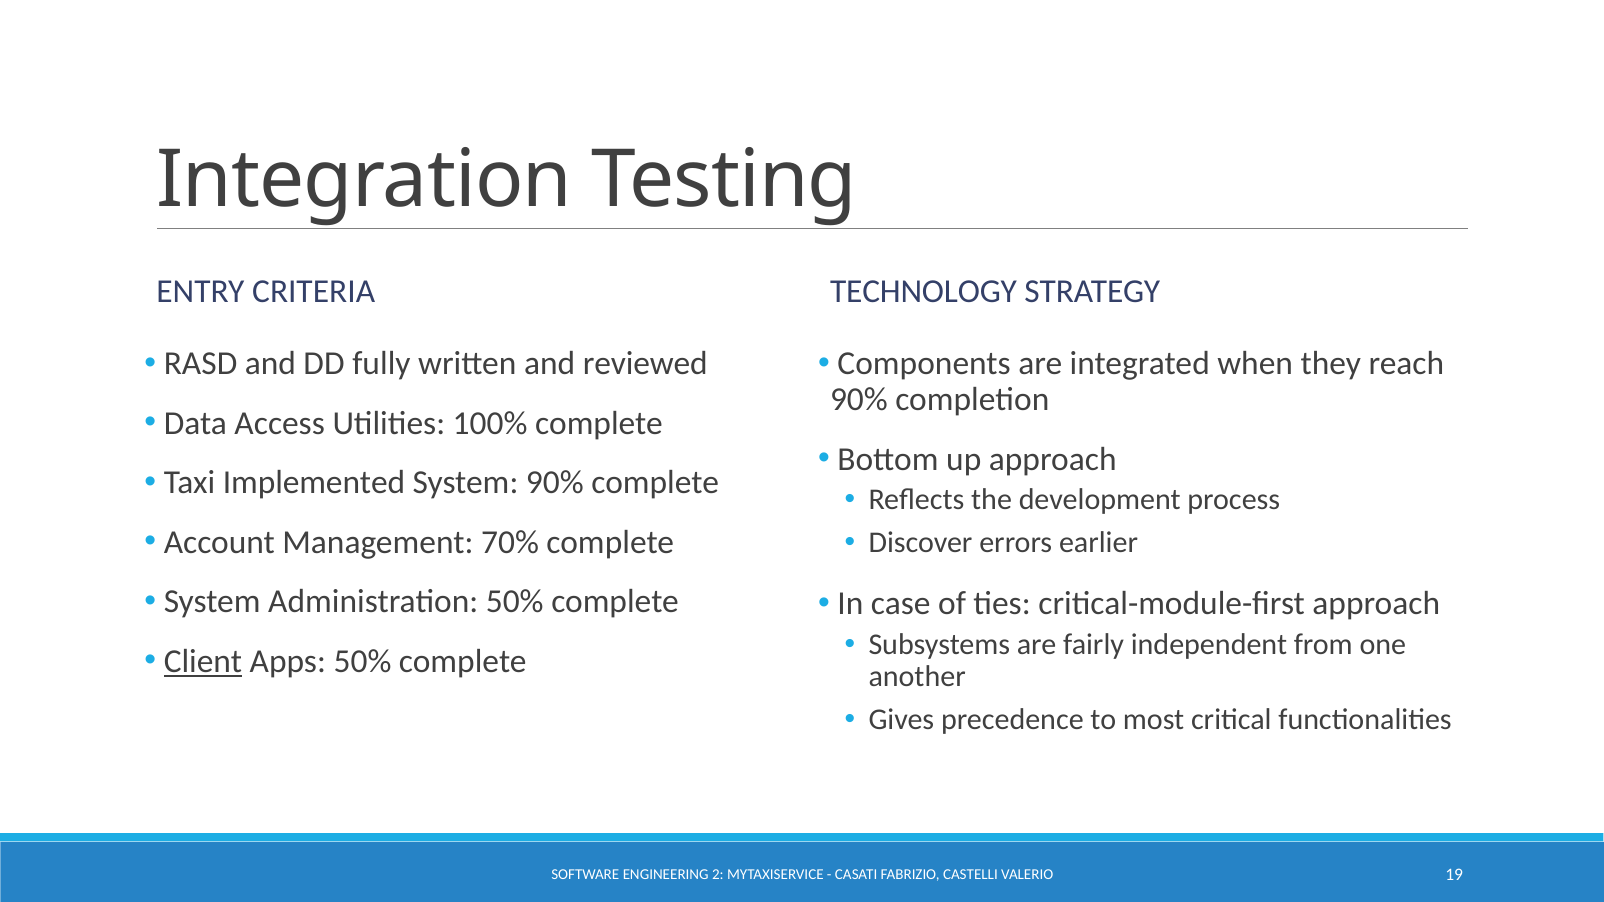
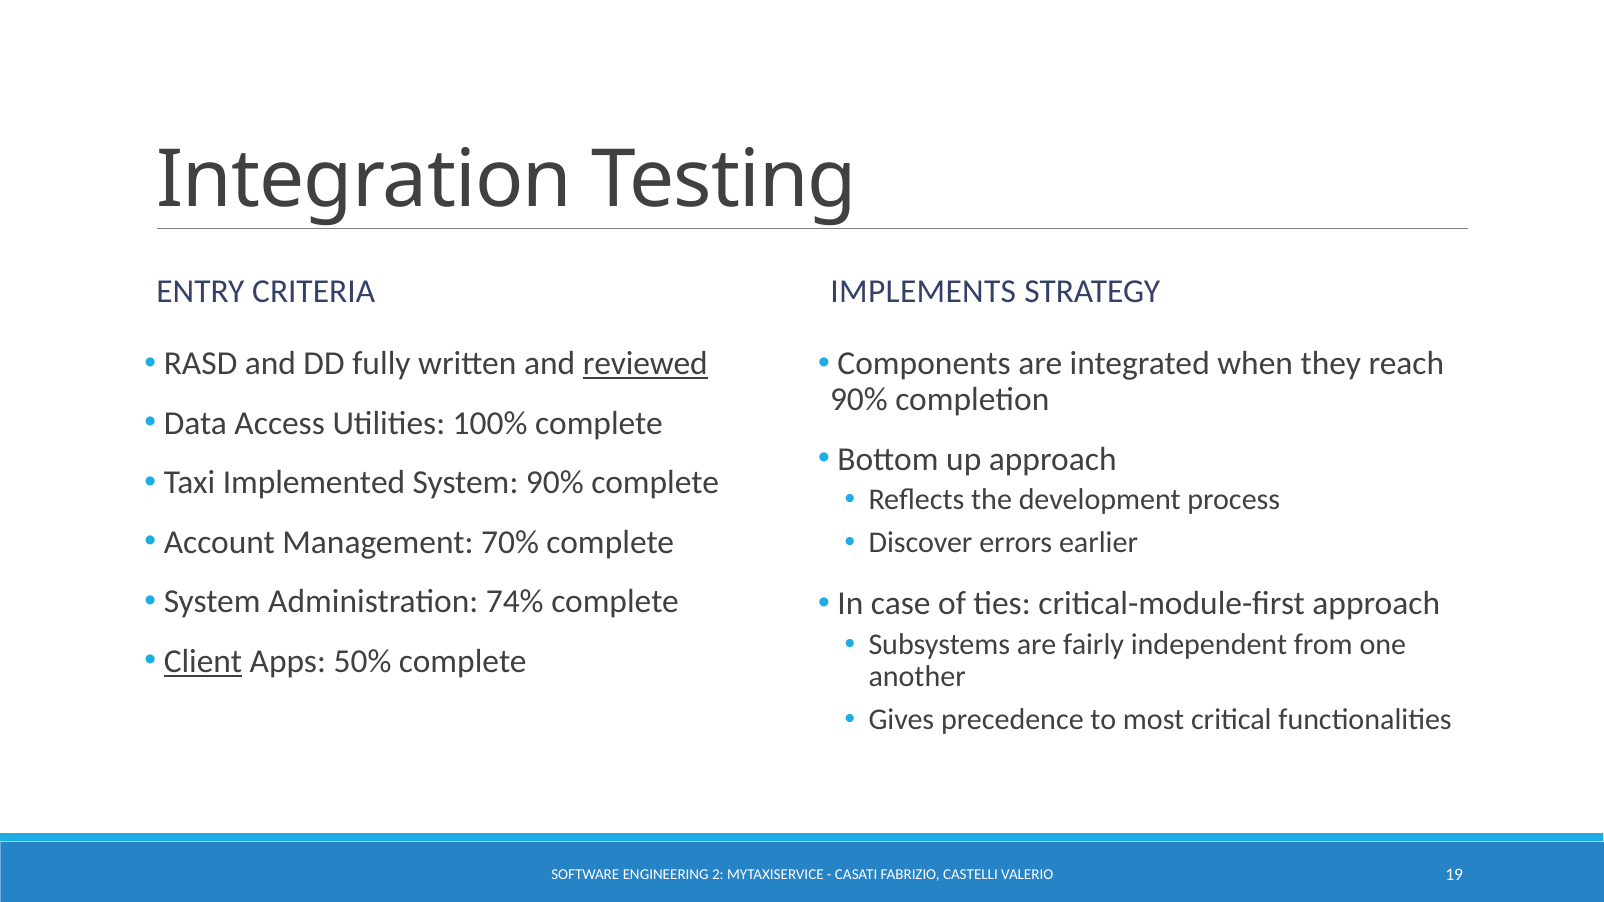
TECHNOLOGY: TECHNOLOGY -> IMPLEMENTS
reviewed underline: none -> present
Administration 50%: 50% -> 74%
